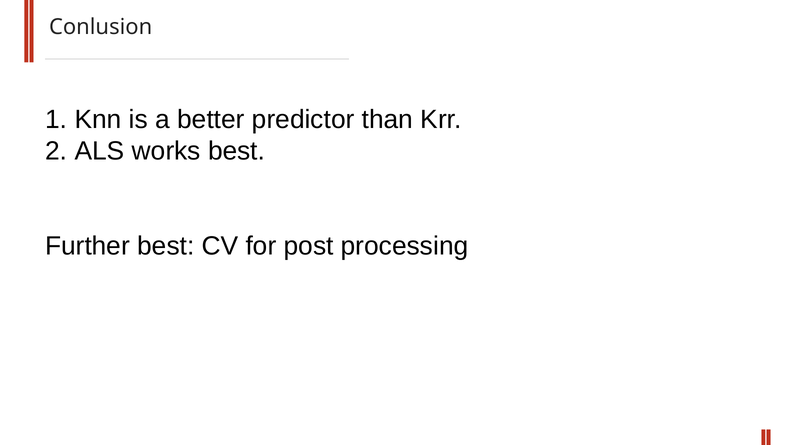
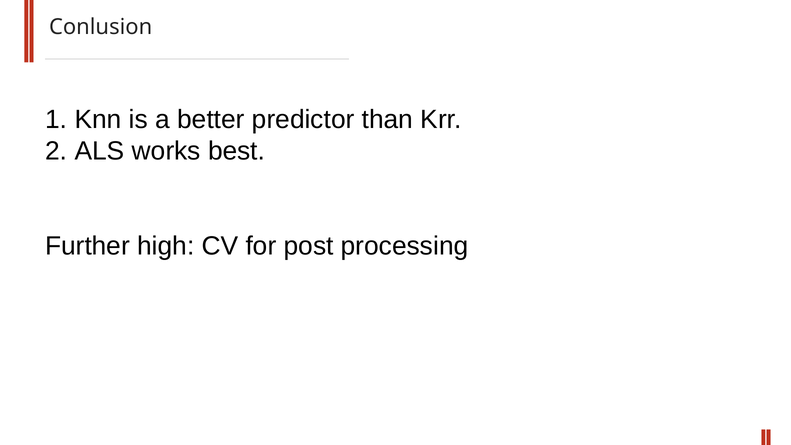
Further best: best -> high
